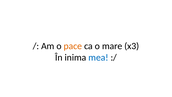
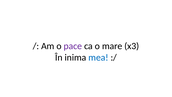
pace colour: orange -> purple
